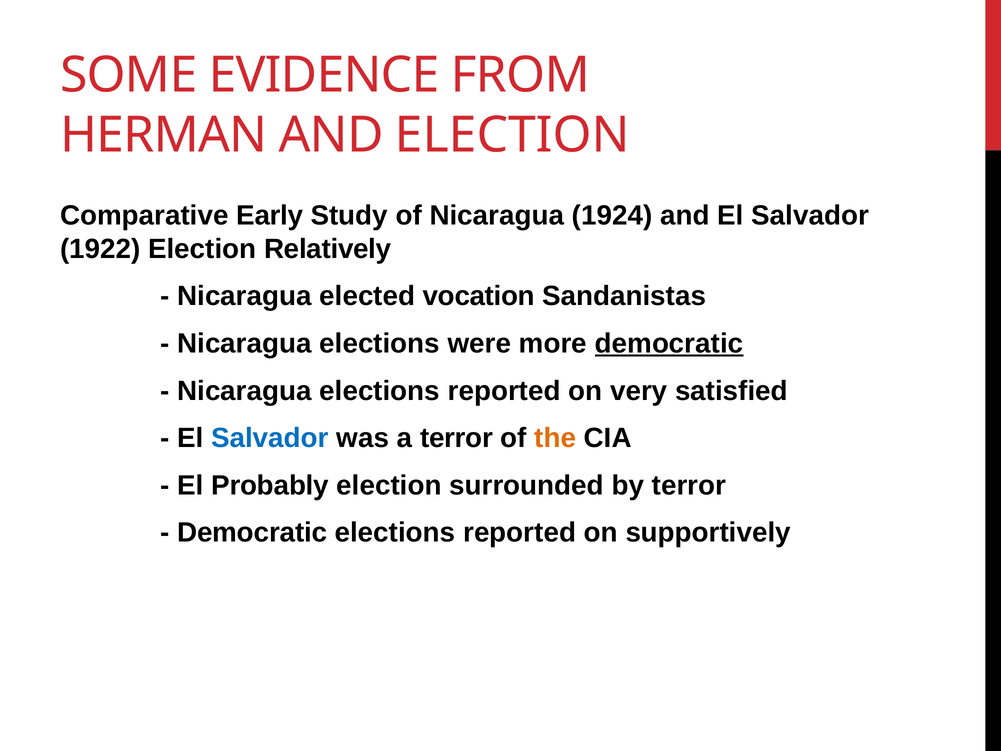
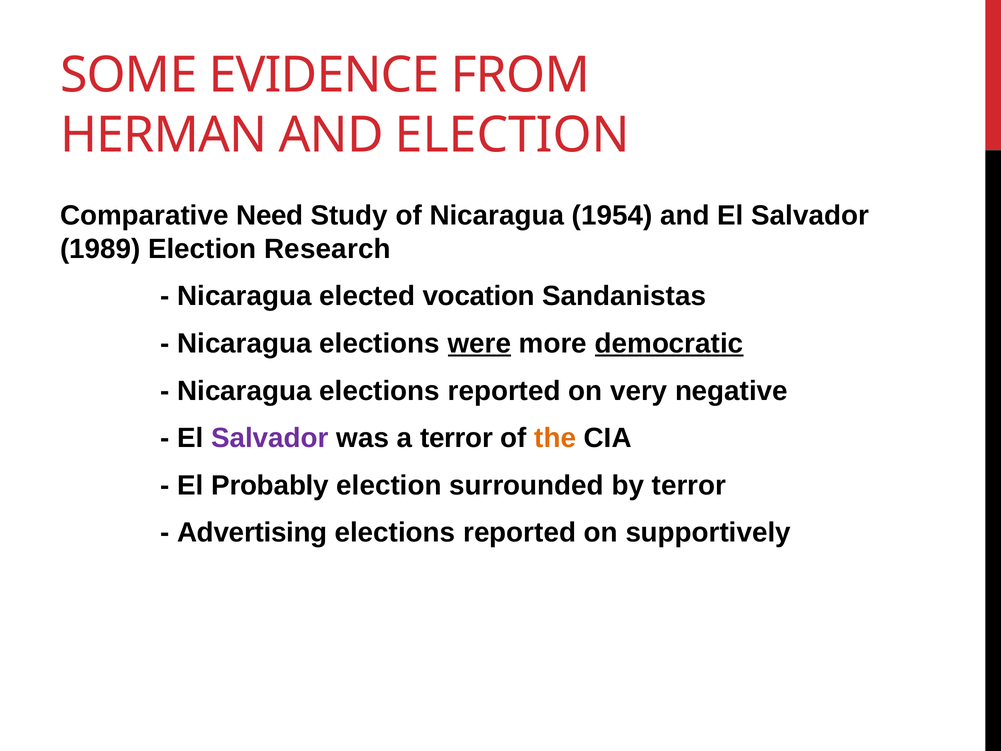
Early: Early -> Need
1924: 1924 -> 1954
1922: 1922 -> 1989
Relatively: Relatively -> Research
were underline: none -> present
satisfied: satisfied -> negative
Salvador at (270, 438) colour: blue -> purple
Democratic at (252, 533): Democratic -> Advertising
